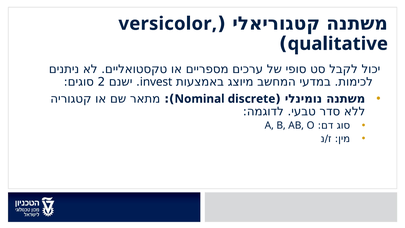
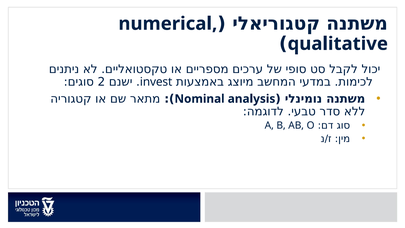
versicolor: versicolor -> numerical
discrete: discrete -> analysis
